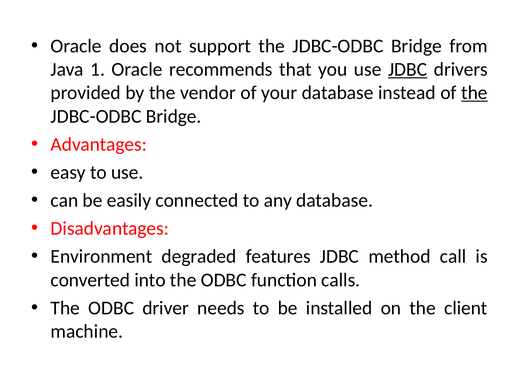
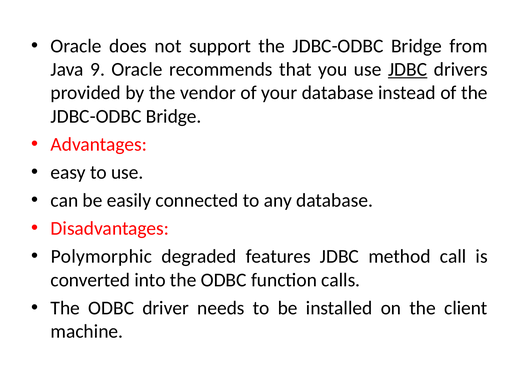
1: 1 -> 9
the at (474, 93) underline: present -> none
Environment: Environment -> Polymorphic
